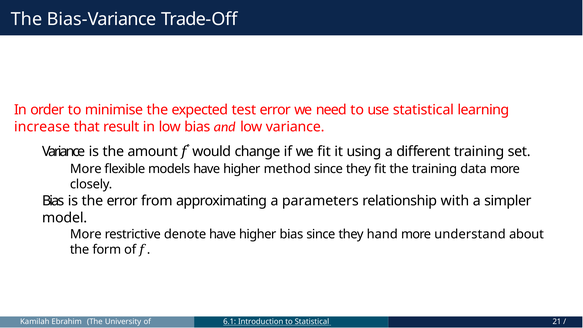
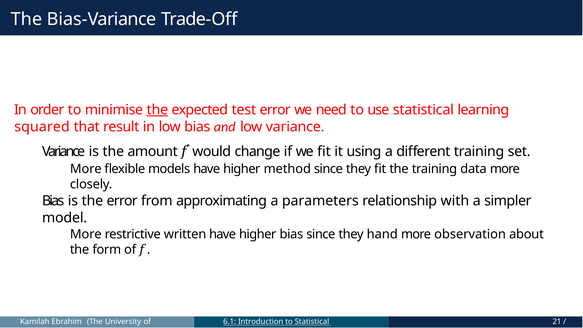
the at (157, 110) underline: none -> present
increase: increase -> squared
denote: denote -> written
understand: understand -> observation
